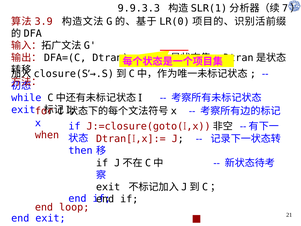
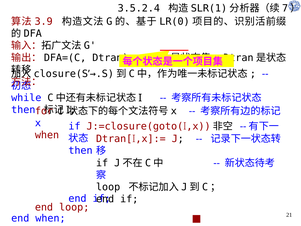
9.9.3.3: 9.9.3.3 -> 3.5.2.4
exit at (23, 110): exit -> then
exit at (108, 187): exit -> loop
end exit: exit -> when
